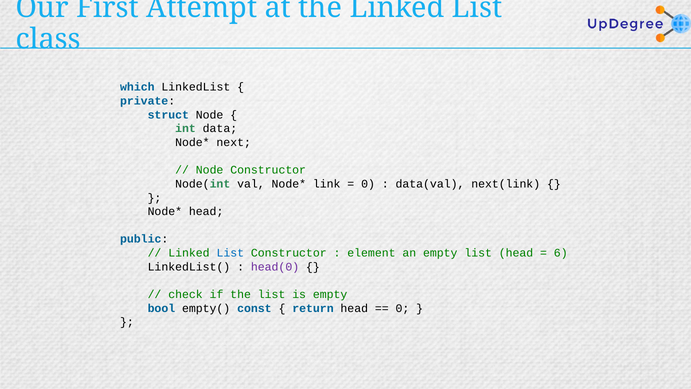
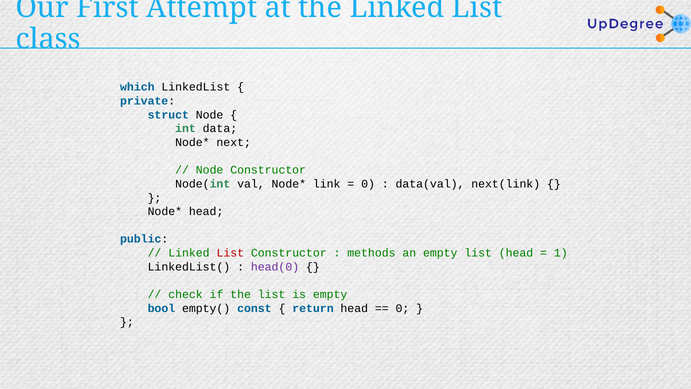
List at (230, 253) colour: blue -> red
element: element -> methods
6: 6 -> 1
